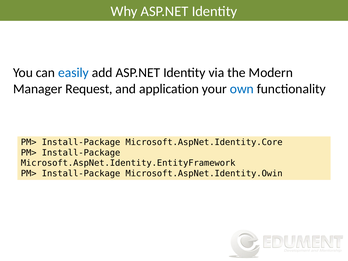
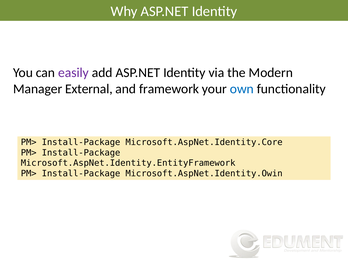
easily colour: blue -> purple
Request: Request -> External
application: application -> framework
